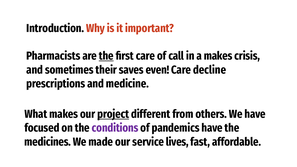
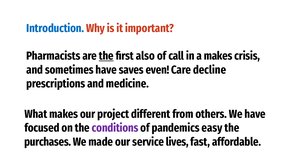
Introduction colour: black -> blue
first care: care -> also
sometimes their: their -> have
project underline: present -> none
pandemics have: have -> easy
medicines: medicines -> purchases
